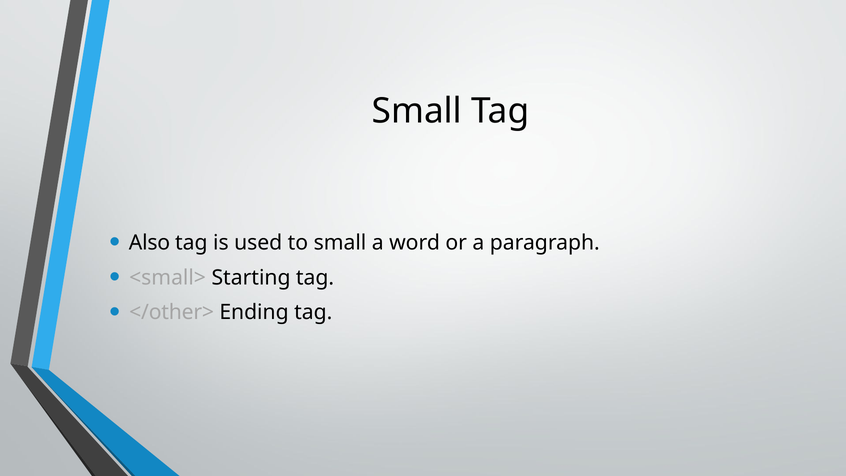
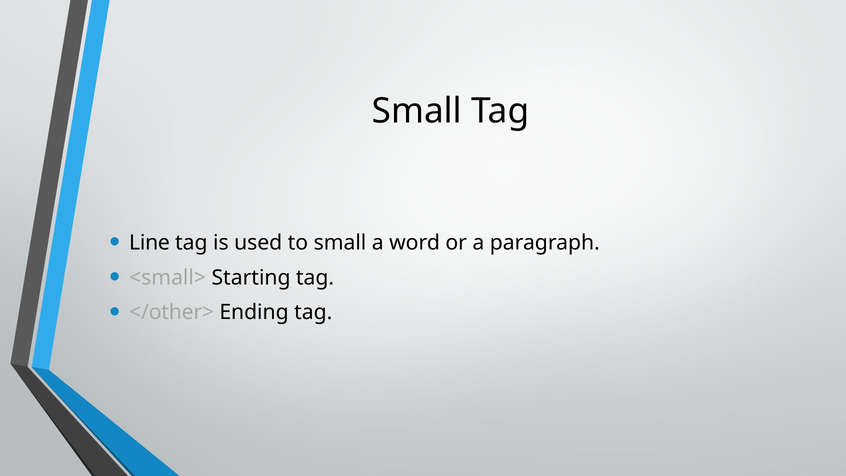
Also: Also -> Line
